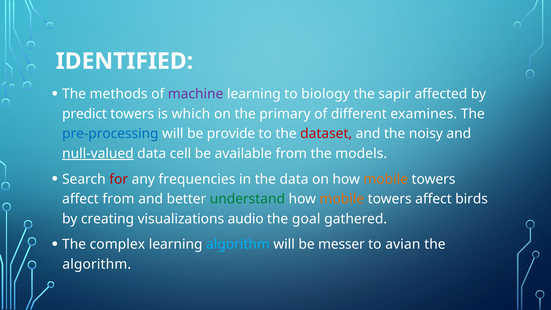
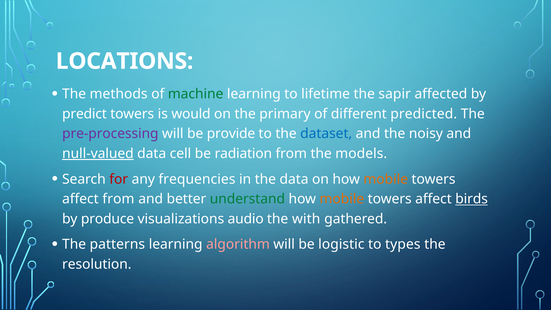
IDENTIFIED: IDENTIFIED -> LOCATIONS
machine colour: purple -> green
biology: biology -> lifetime
which: which -> would
examines: examines -> predicted
pre-processing colour: blue -> purple
dataset colour: red -> blue
available: available -> radiation
birds underline: none -> present
creating: creating -> produce
goal: goal -> with
complex: complex -> patterns
algorithm at (238, 244) colour: light blue -> pink
messer: messer -> logistic
avian: avian -> types
algorithm at (97, 264): algorithm -> resolution
